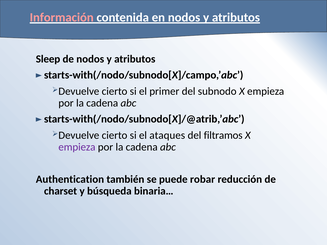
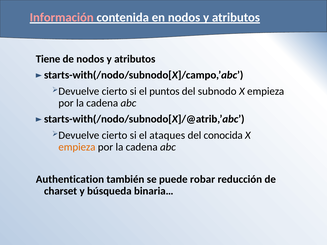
Sleep: Sleep -> Tiene
primer: primer -> puntos
filtramos: filtramos -> conocida
empieza at (77, 147) colour: purple -> orange
